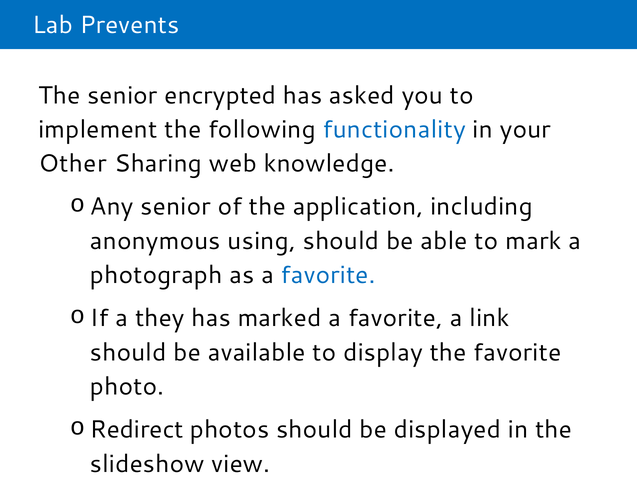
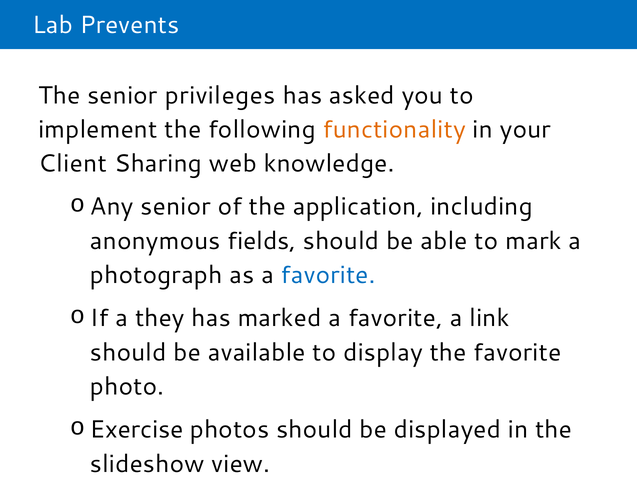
encrypted: encrypted -> privileges
functionality colour: blue -> orange
Other: Other -> Client
using: using -> fields
Redirect: Redirect -> Exercise
